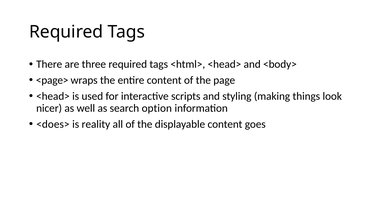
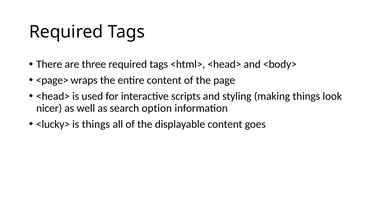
<does>: <does> -> <lucky>
is reality: reality -> things
